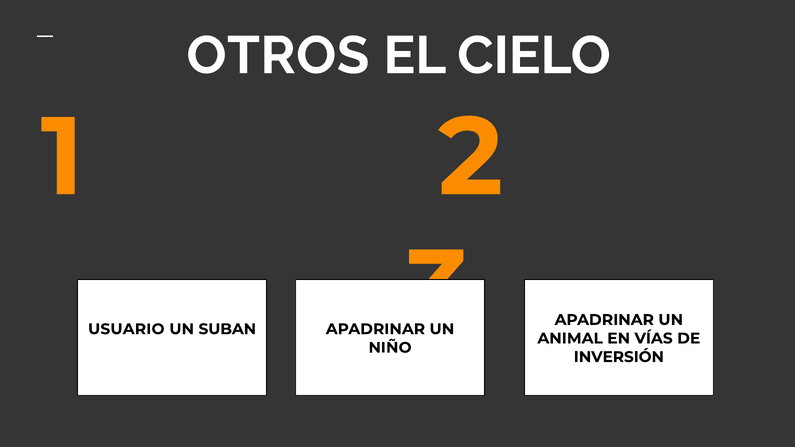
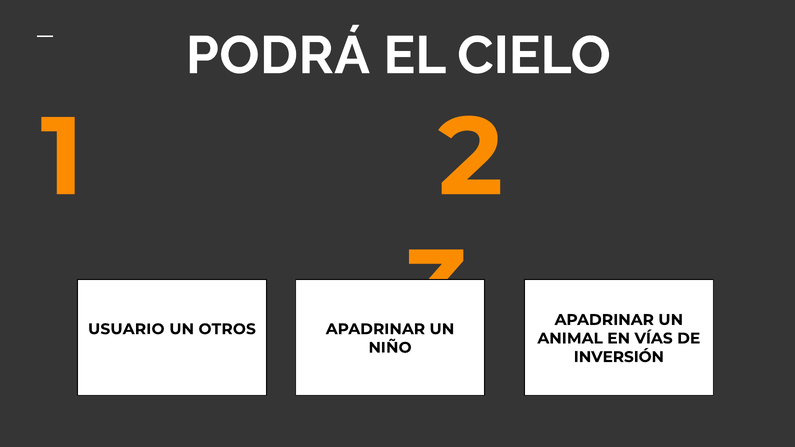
OTROS: OTROS -> PODRÁ
SUBAN: SUBAN -> OTROS
